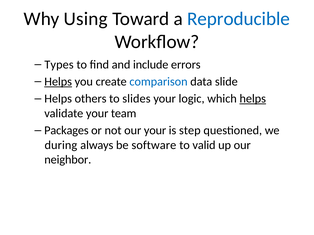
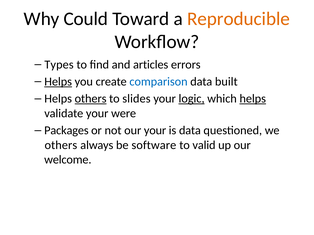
Using: Using -> Could
Reproducible colour: blue -> orange
include: include -> articles
slide: slide -> built
others at (91, 99) underline: none -> present
logic underline: none -> present
team: team -> were
is step: step -> data
during at (61, 145): during -> others
neighbor: neighbor -> welcome
